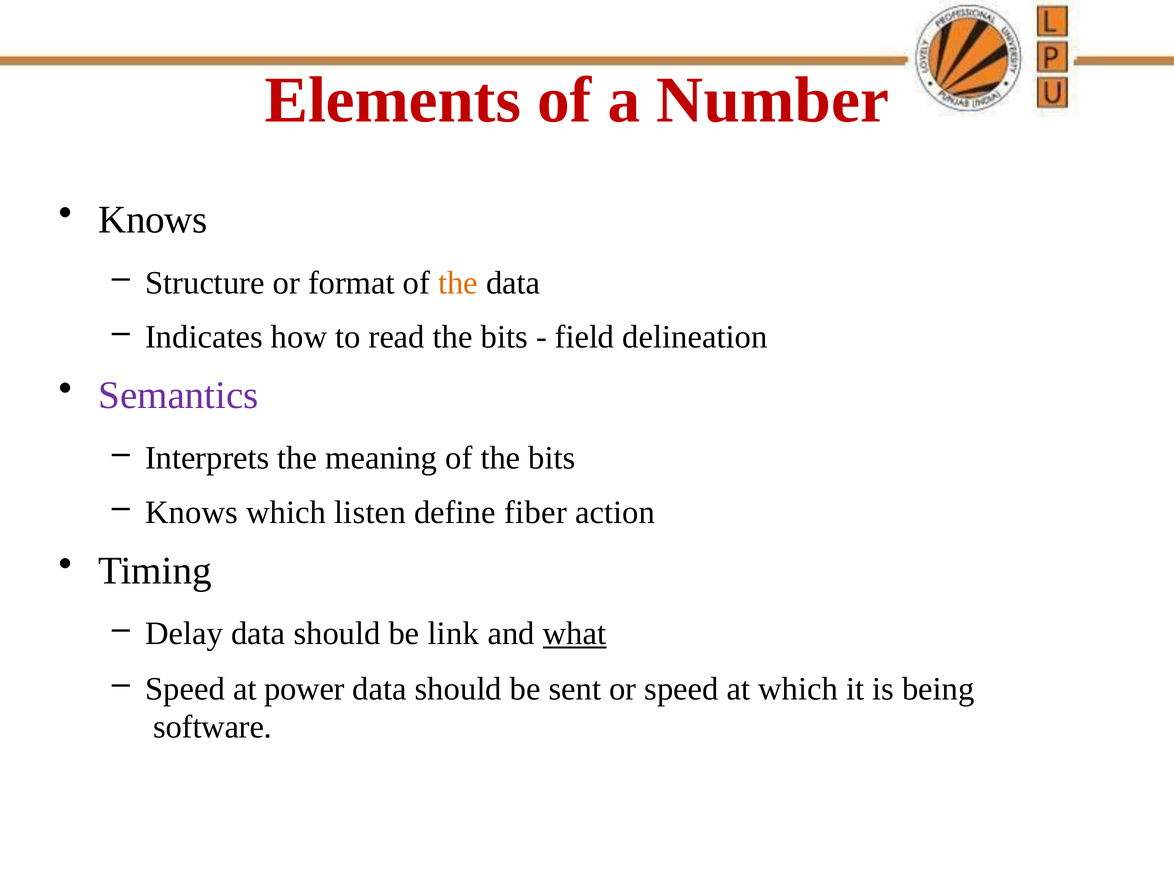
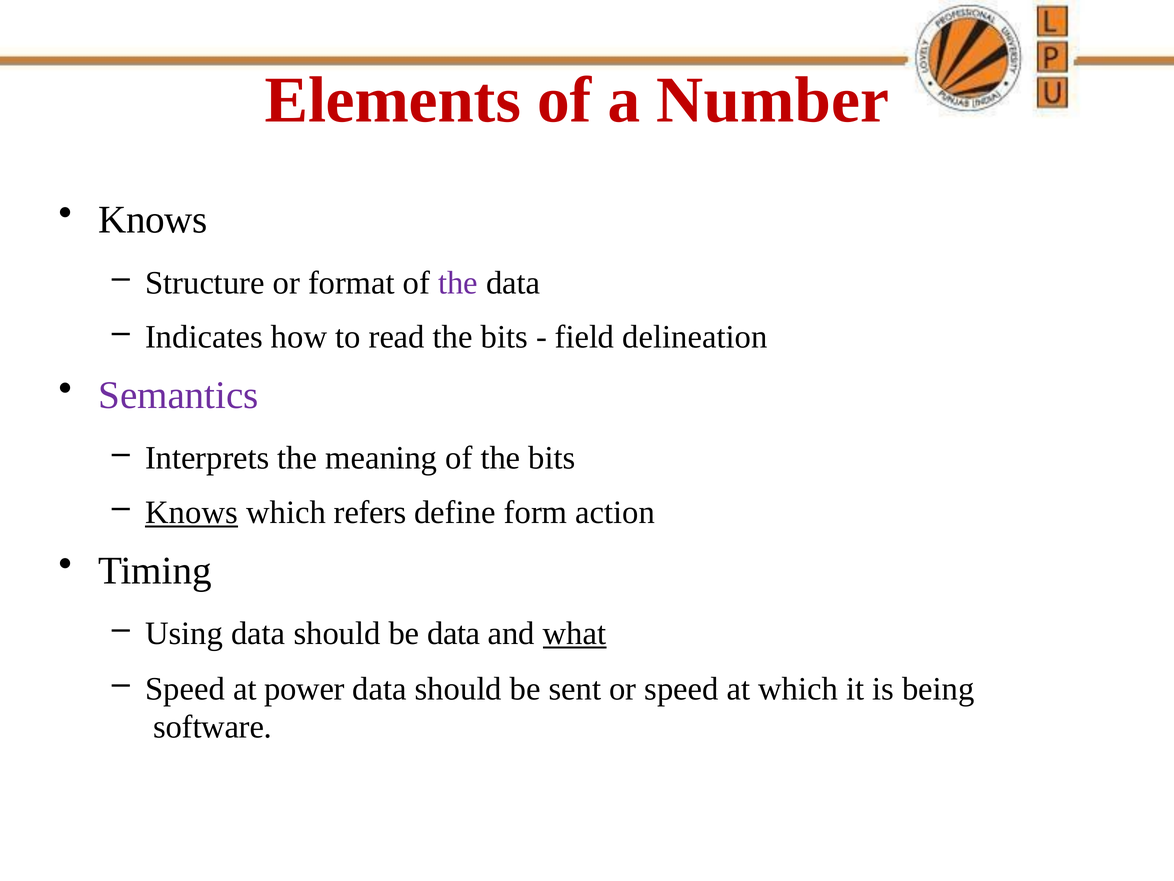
the at (458, 283) colour: orange -> purple
Knows at (192, 512) underline: none -> present
listen: listen -> refers
fiber: fiber -> form
Delay: Delay -> Using
be link: link -> data
